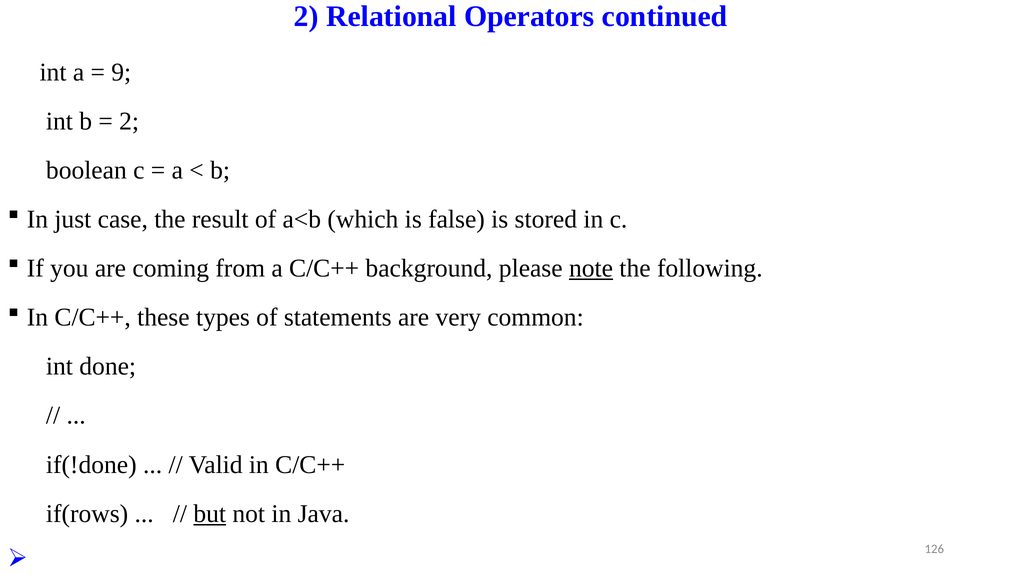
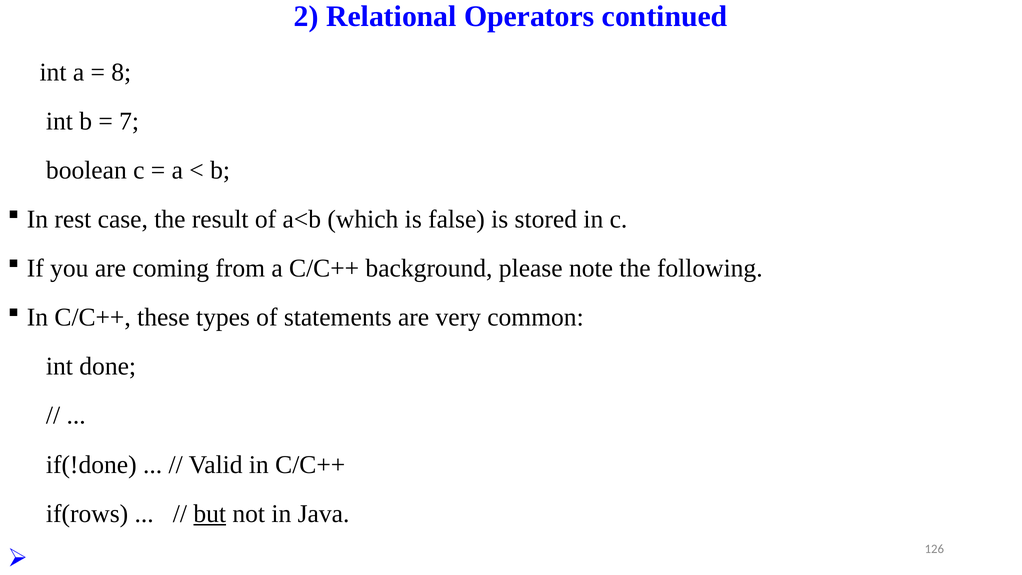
9: 9 -> 8
2 at (129, 121): 2 -> 7
just: just -> rest
note underline: present -> none
